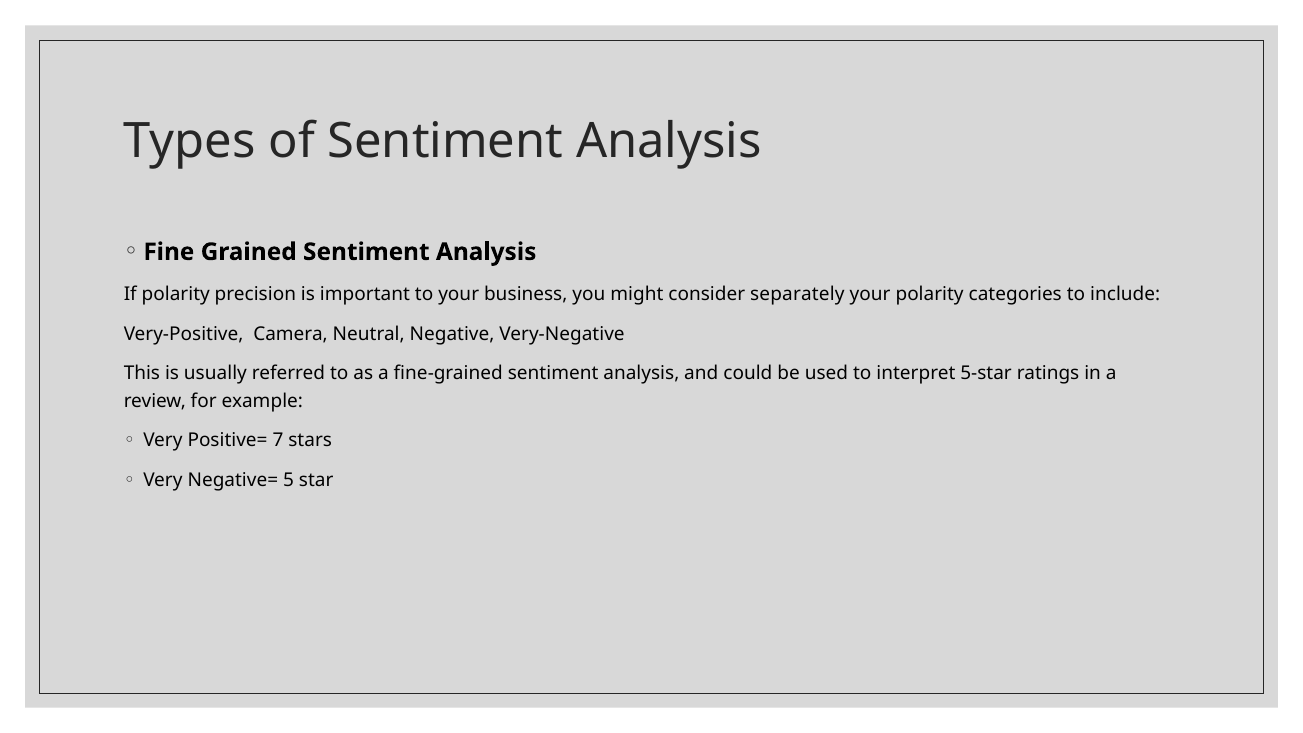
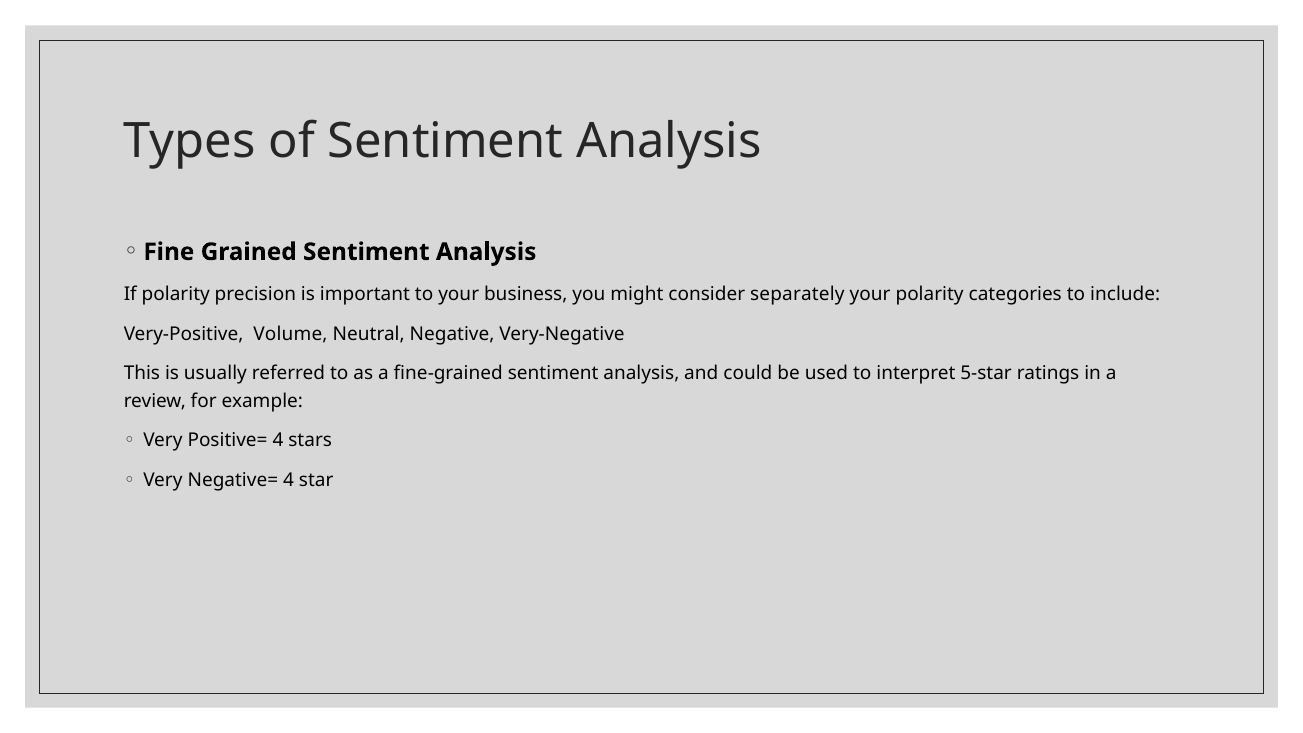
Camera: Camera -> Volume
Positive= 7: 7 -> 4
Negative= 5: 5 -> 4
